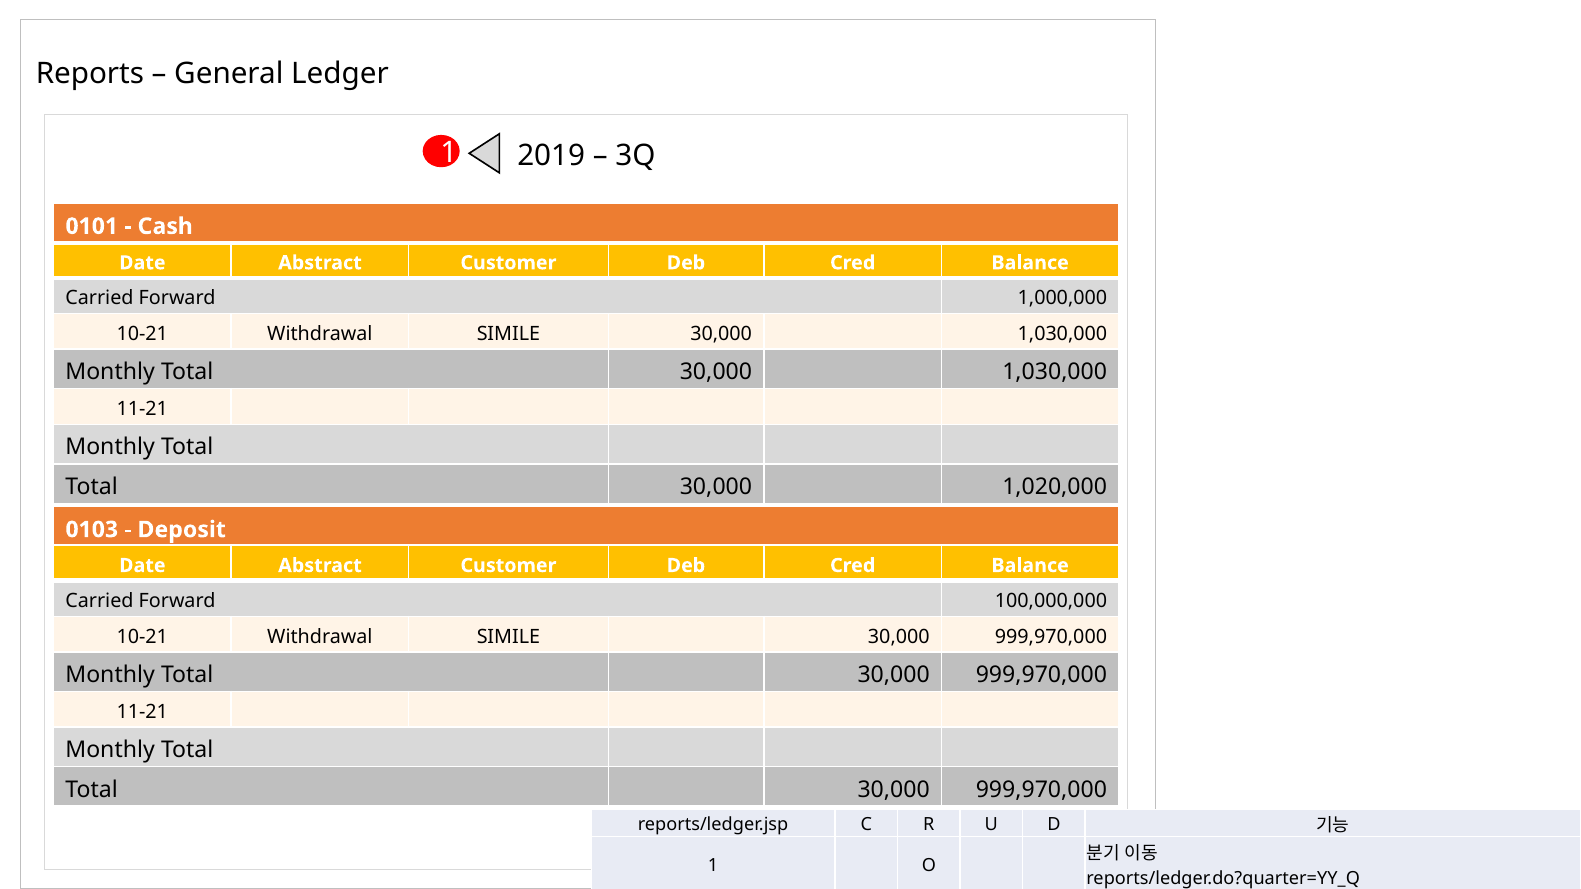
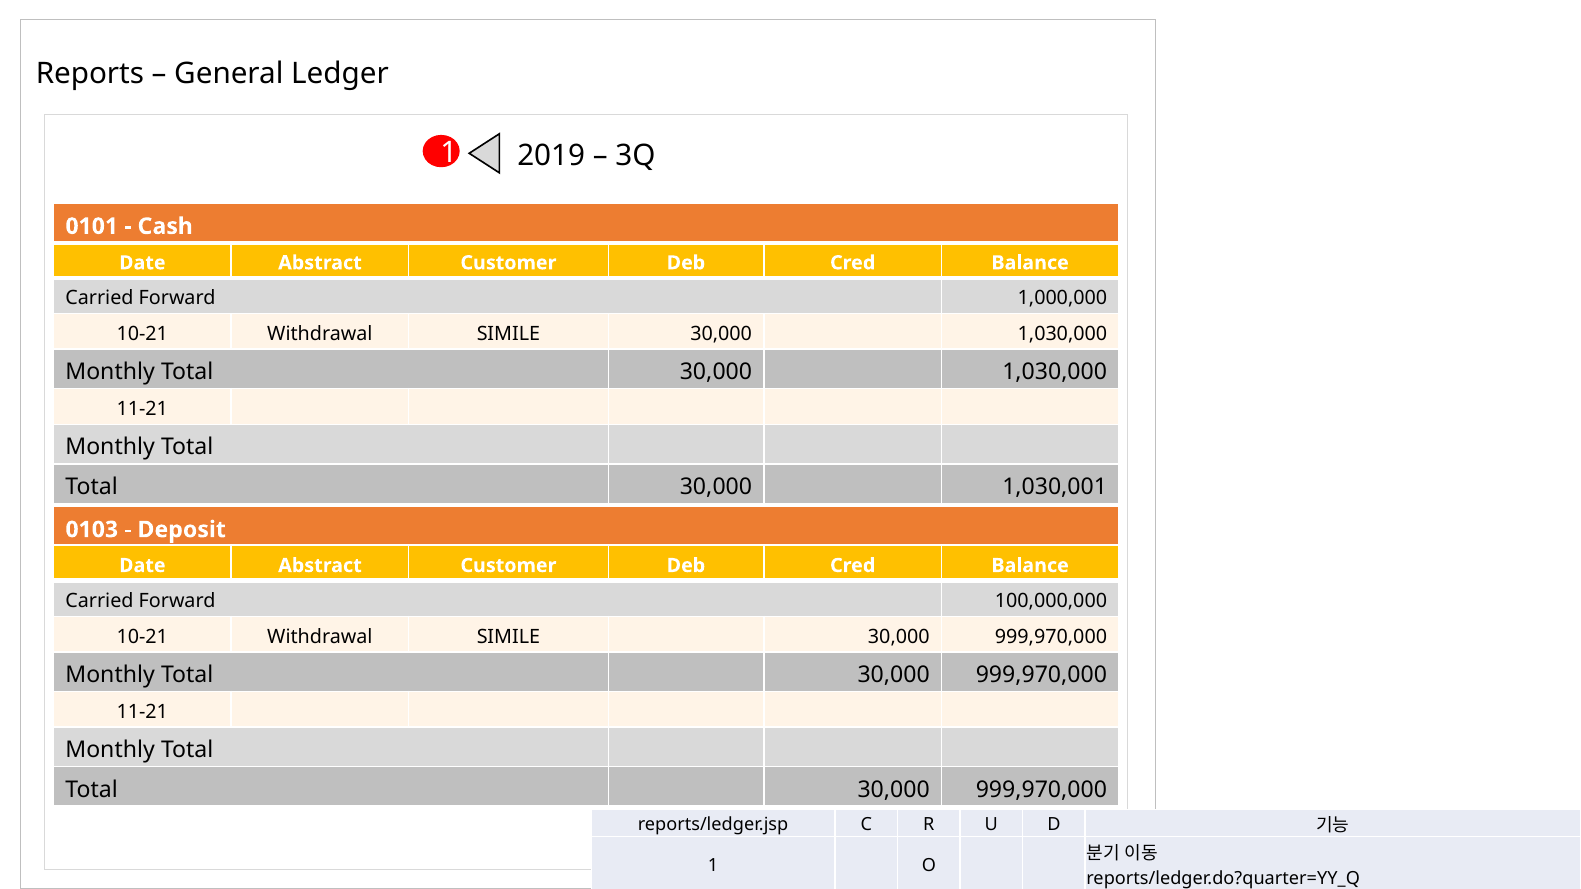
1,020,000: 1,020,000 -> 1,030,001
